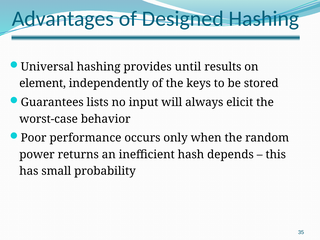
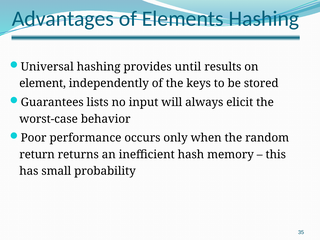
Designed: Designed -> Elements
power: power -> return
depends: depends -> memory
